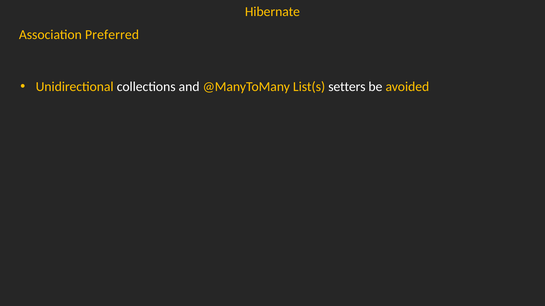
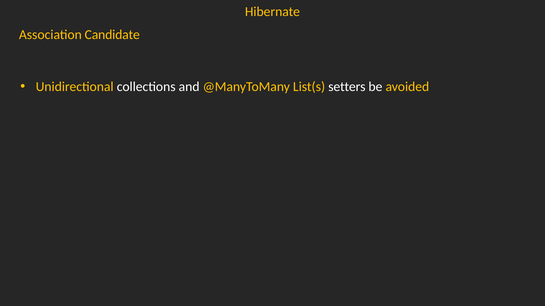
Preferred: Preferred -> Candidate
